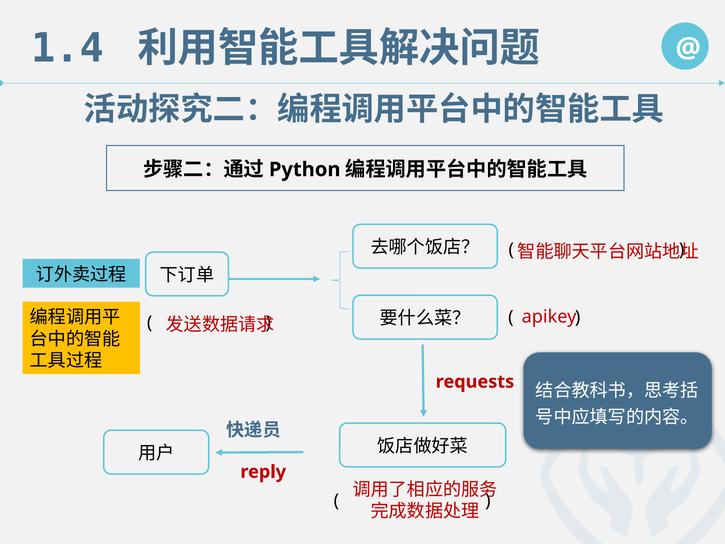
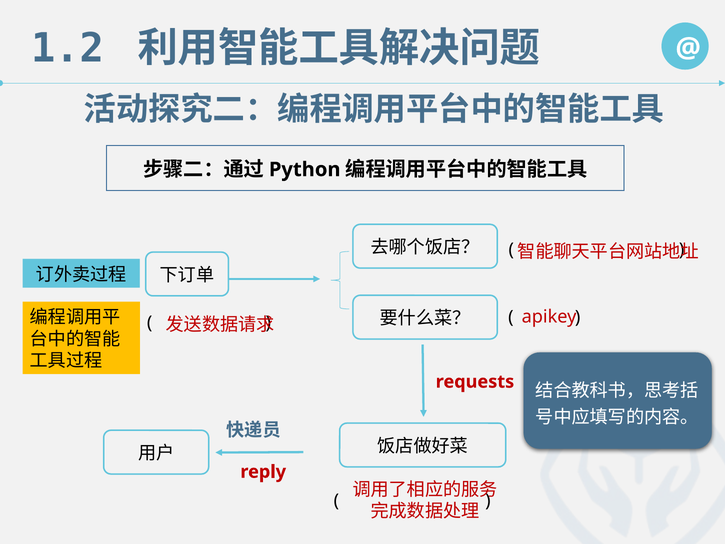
1.4: 1.4 -> 1.2
